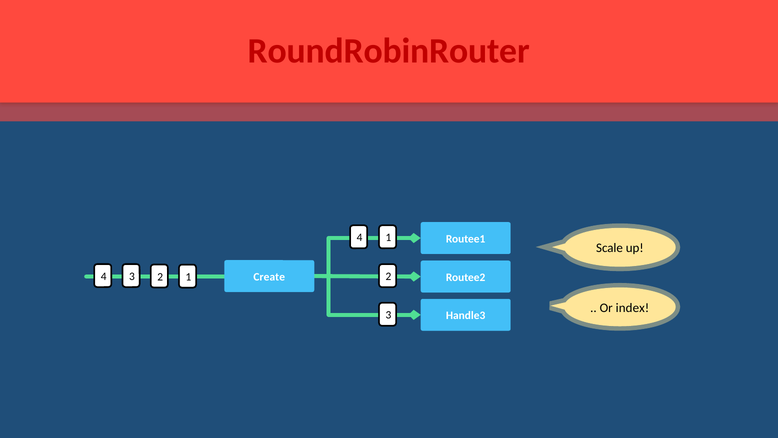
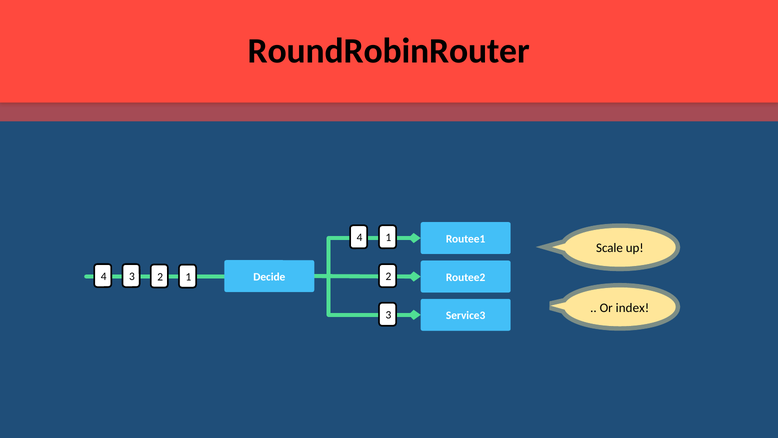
RoundRobinRouter colour: red -> black
Create: Create -> Decide
Handle3: Handle3 -> Service3
